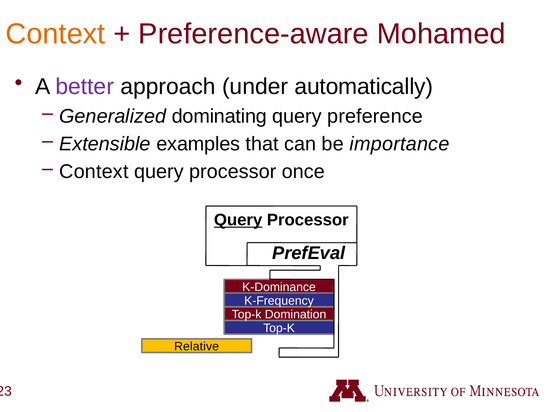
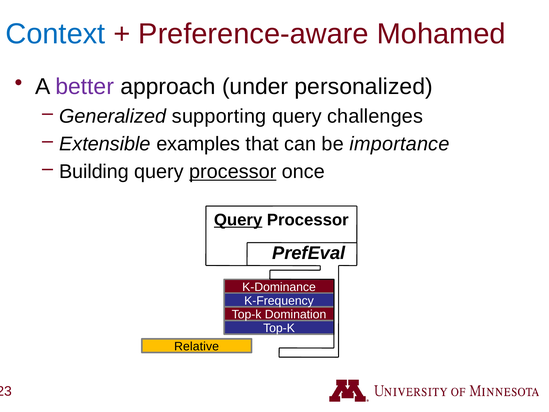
Context at (55, 34) colour: orange -> blue
automatically: automatically -> personalized
dominating: dominating -> supporting
preference: preference -> challenges
Context at (94, 172): Context -> Building
processor at (233, 172) underline: none -> present
